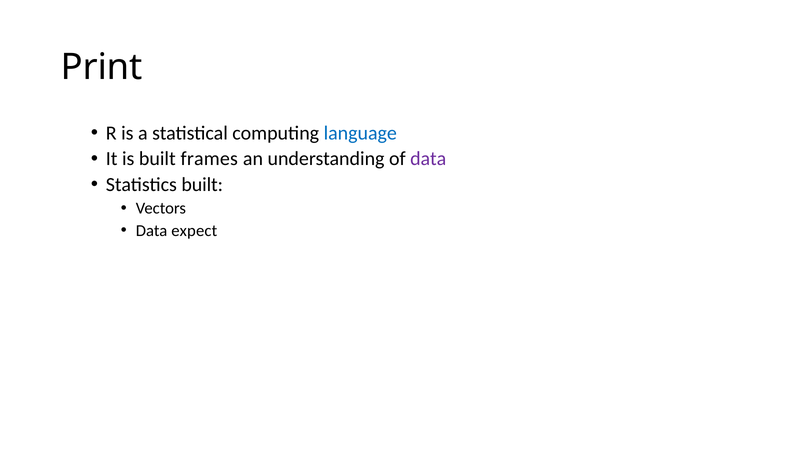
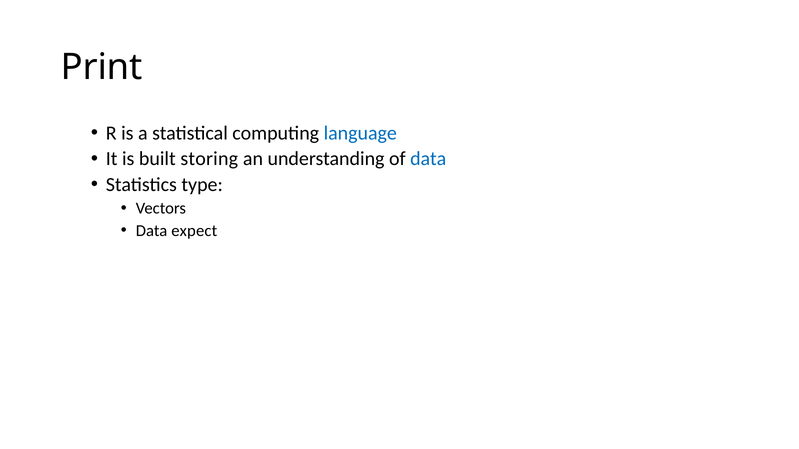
frames: frames -> storing
data at (428, 159) colour: purple -> blue
Statistics built: built -> type
